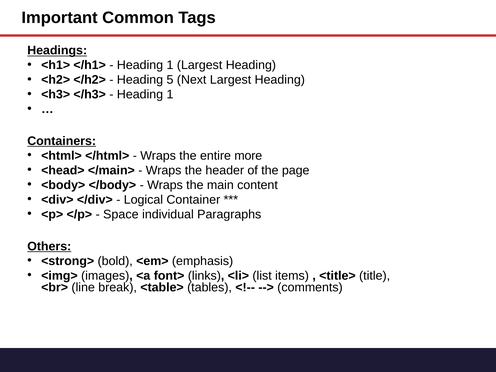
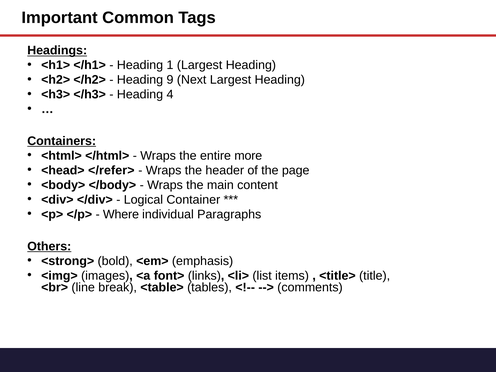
5: 5 -> 9
1 at (170, 94): 1 -> 4
</main>: </main> -> </refer>
Space: Space -> Where
